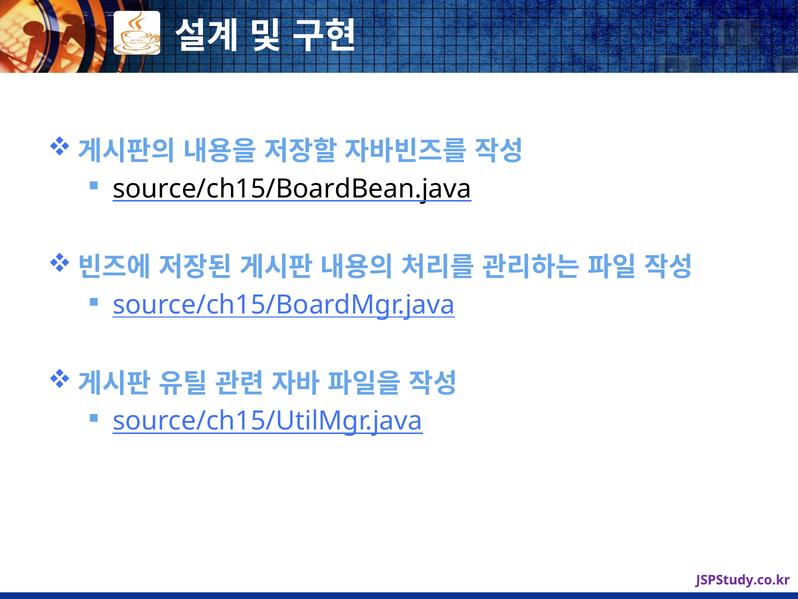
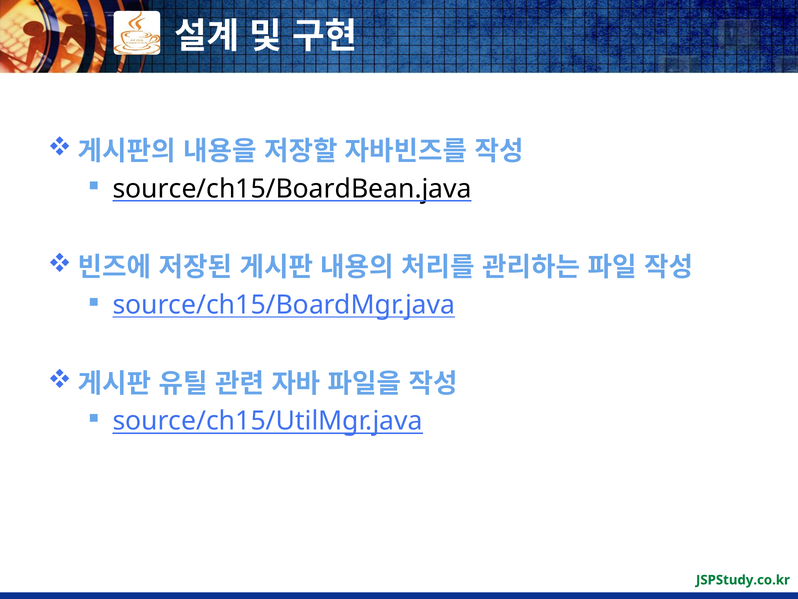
JSPStudy.co.kr colour: purple -> green
